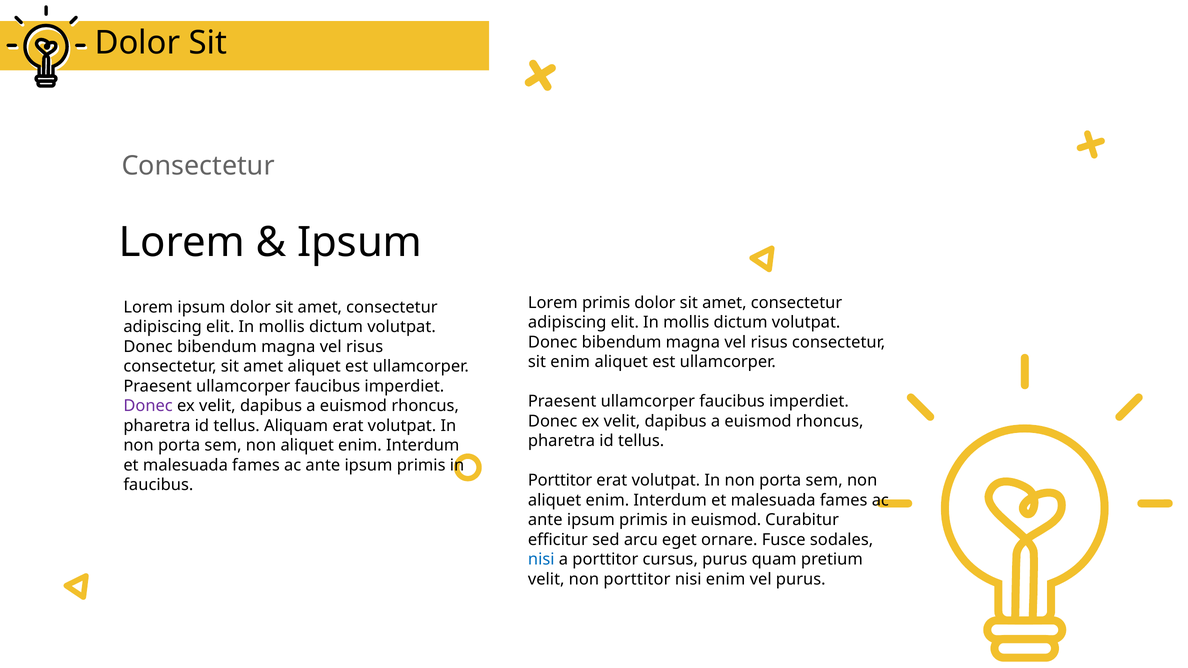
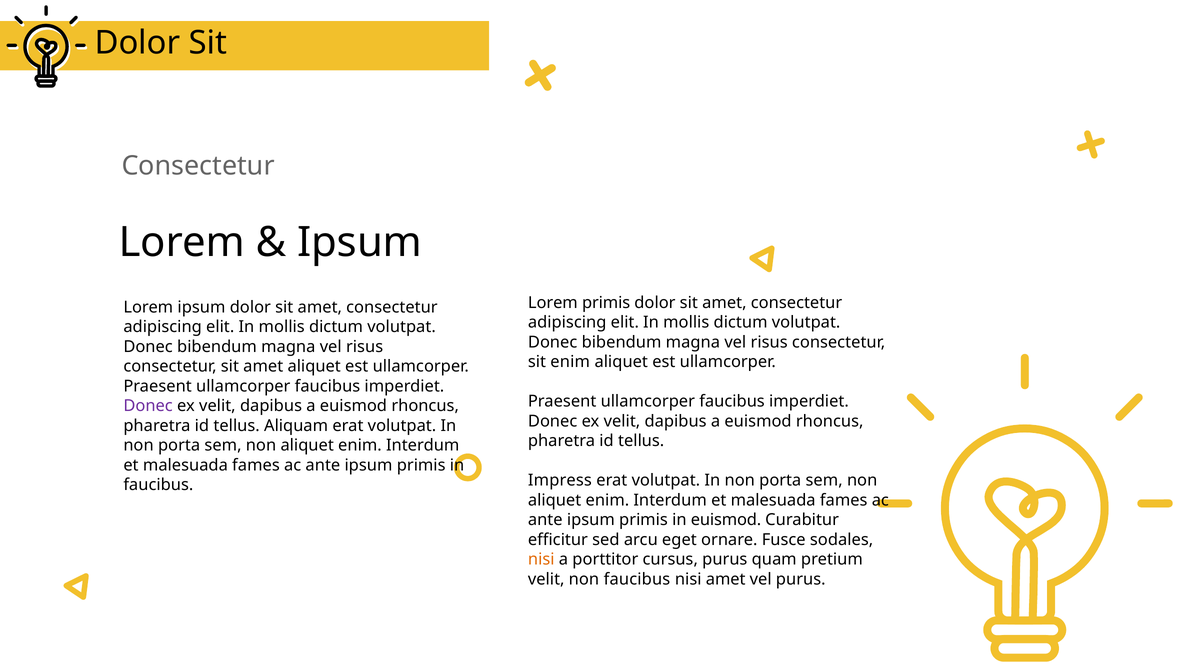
Porttitor at (560, 481): Porttitor -> Impress
nisi at (541, 560) colour: blue -> orange
non porttitor: porttitor -> faucibus
nisi enim: enim -> amet
